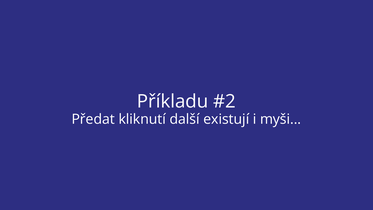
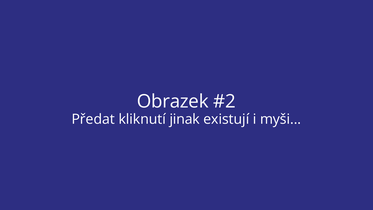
Příkladu: Příkladu -> Obrazek
další: další -> jinak
